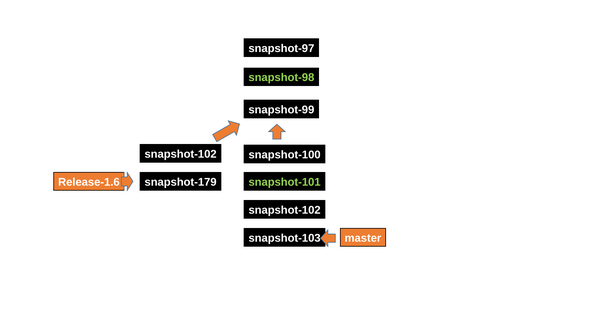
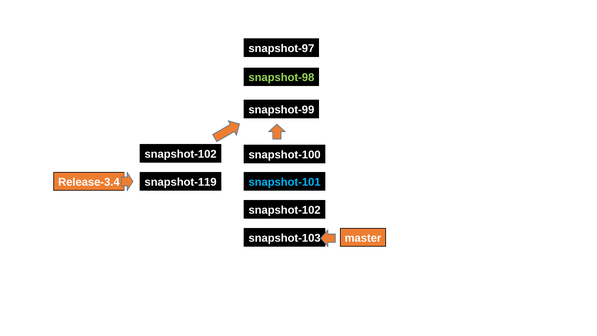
Release-1.6: Release-1.6 -> Release-3.4
snapshot-179: snapshot-179 -> snapshot-119
snapshot-101 colour: light green -> light blue
